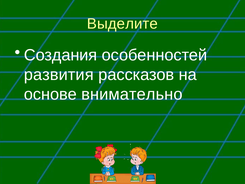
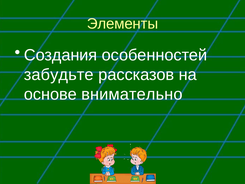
Выделите: Выделите -> Элементы
развития: развития -> забудьте
